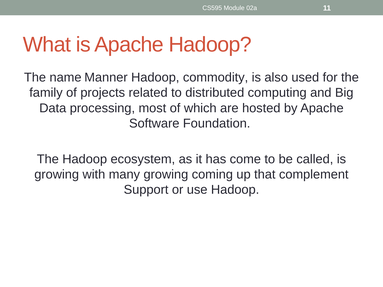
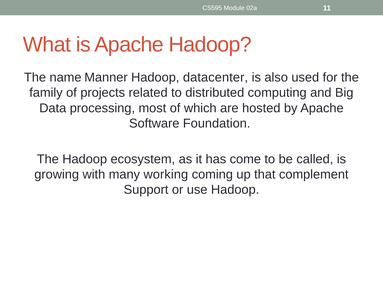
commodity: commodity -> datacenter
many growing: growing -> working
